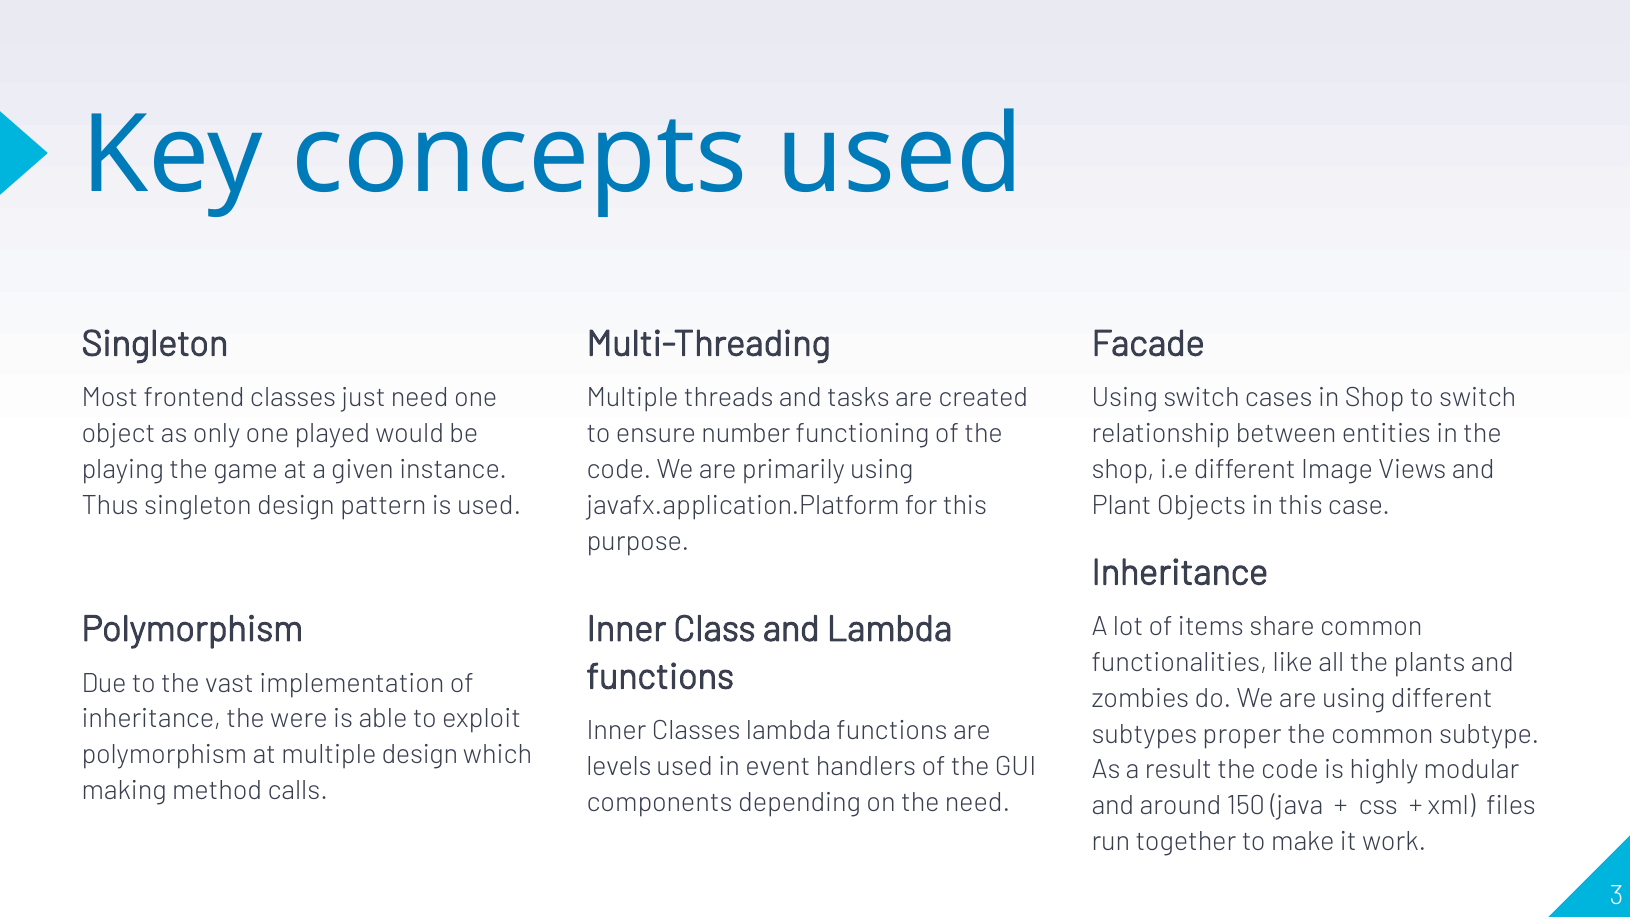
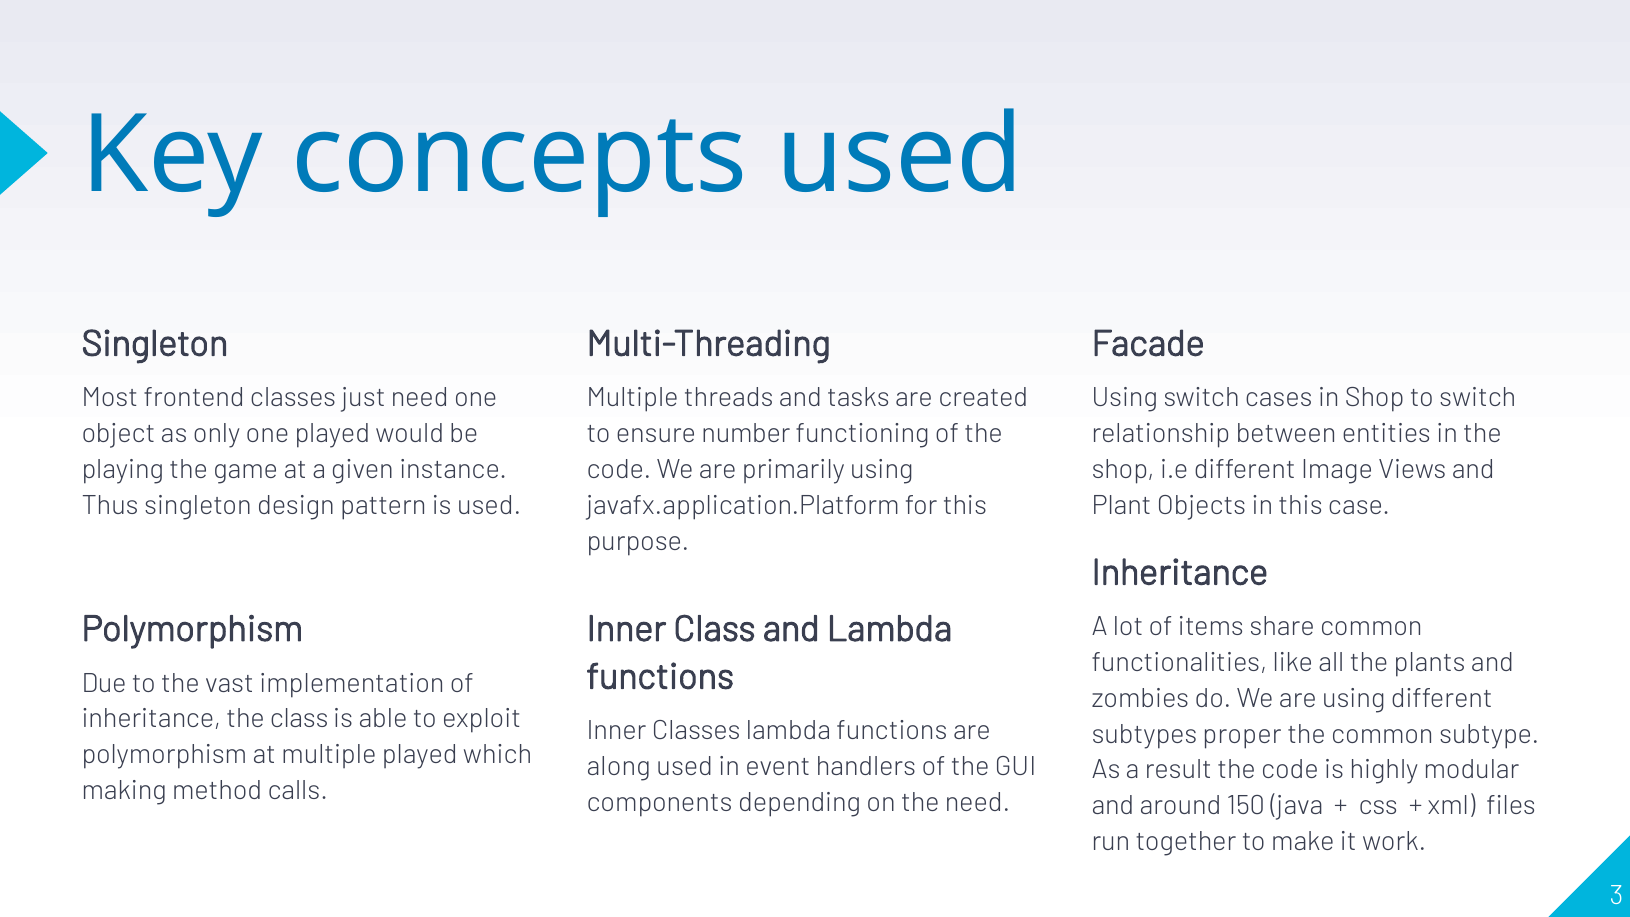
the were: were -> class
multiple design: design -> played
levels: levels -> along
